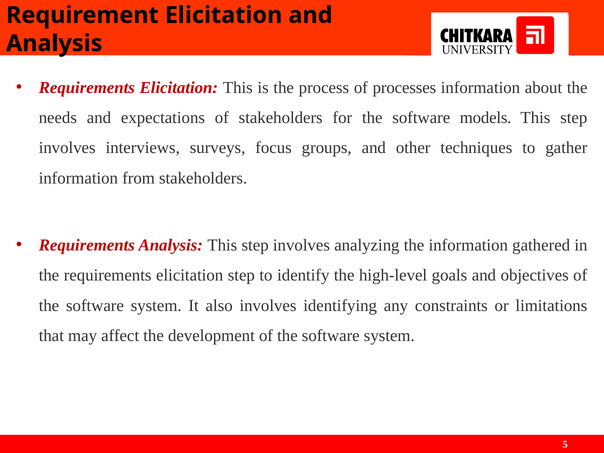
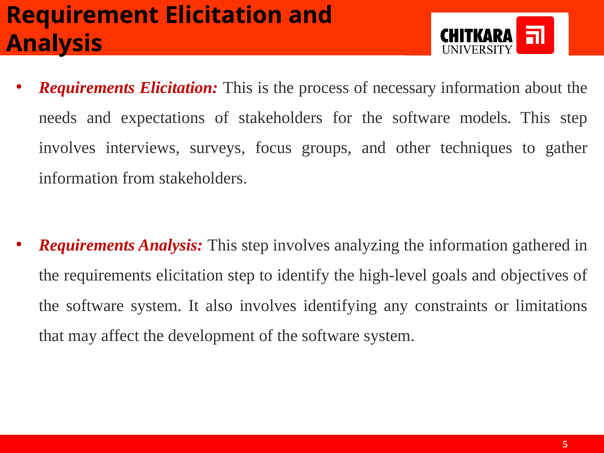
processes: processes -> necessary
